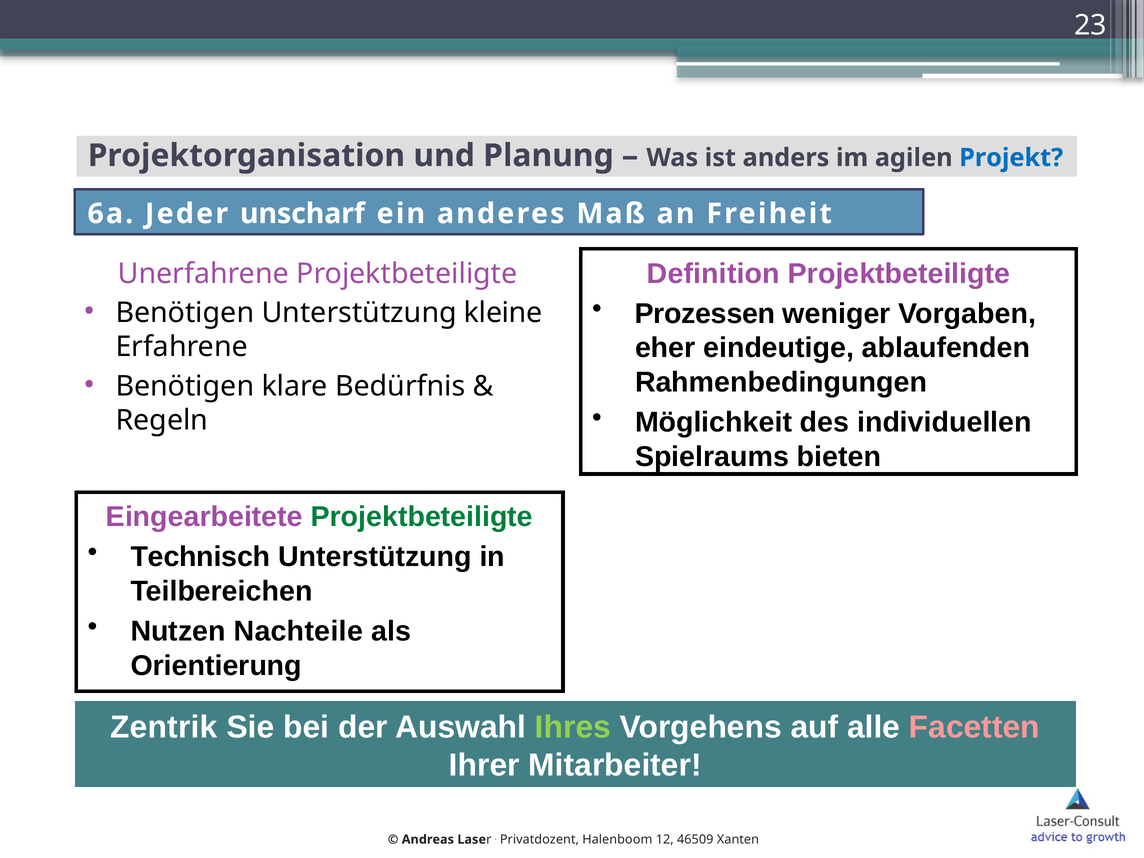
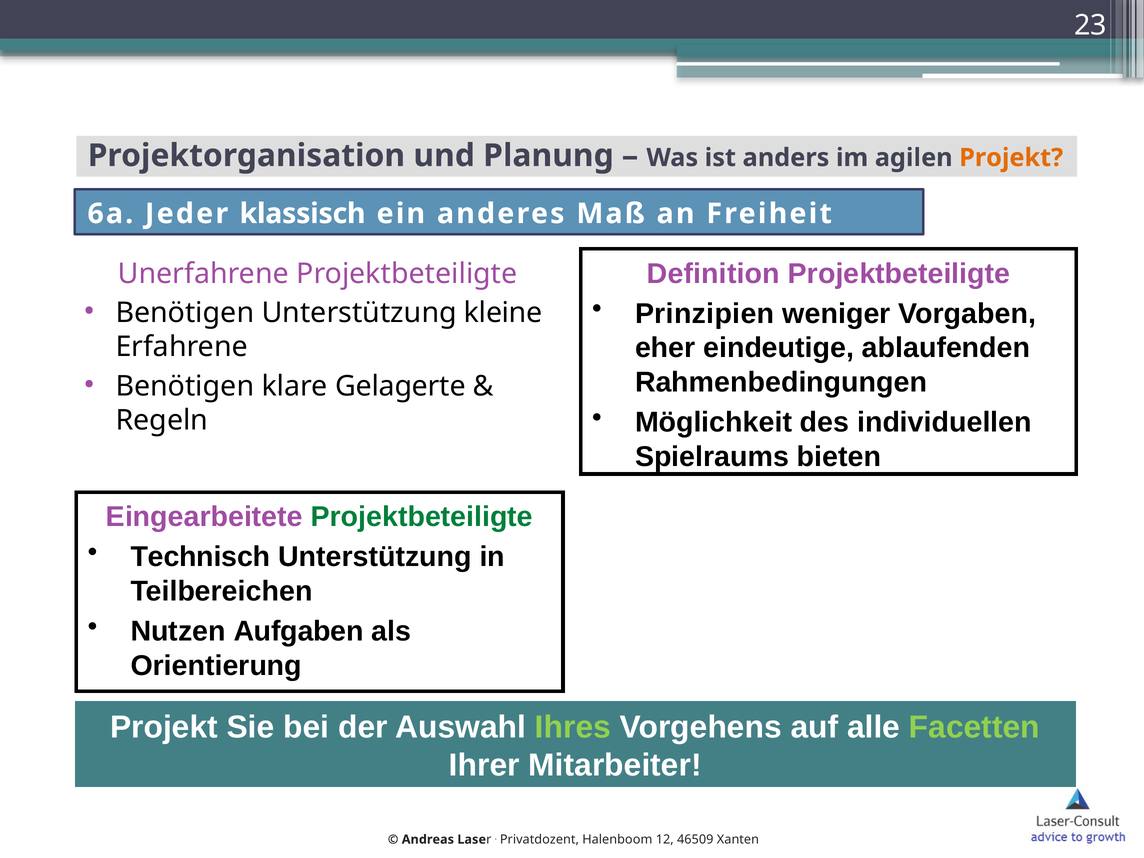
Projekt at (1011, 158) colour: blue -> orange
unscharf: unscharf -> klassisch
Prozessen: Prozessen -> Prinzipien
Bedürfnis: Bedürfnis -> Gelagerte
Nachteile: Nachteile -> Aufgaben
Zentrik at (164, 727): Zentrik -> Projekt
Facetten colour: pink -> light green
